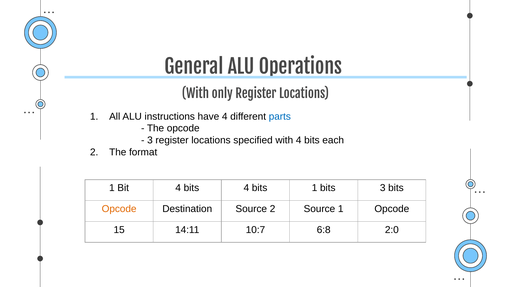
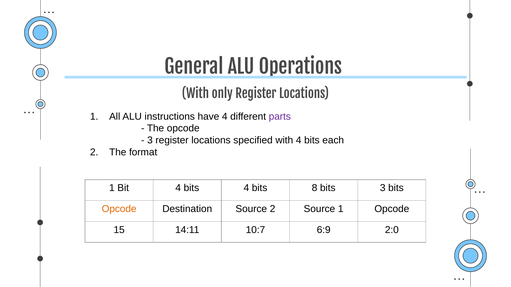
parts colour: blue -> purple
bits 1: 1 -> 8
6:8: 6:8 -> 6:9
